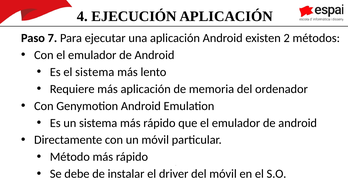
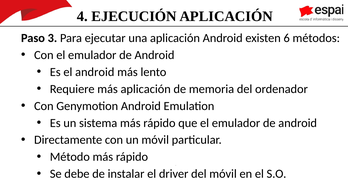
7: 7 -> 3
2: 2 -> 6
el sistema: sistema -> android
